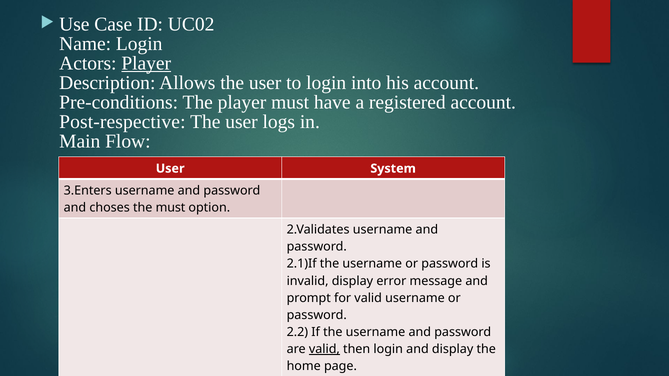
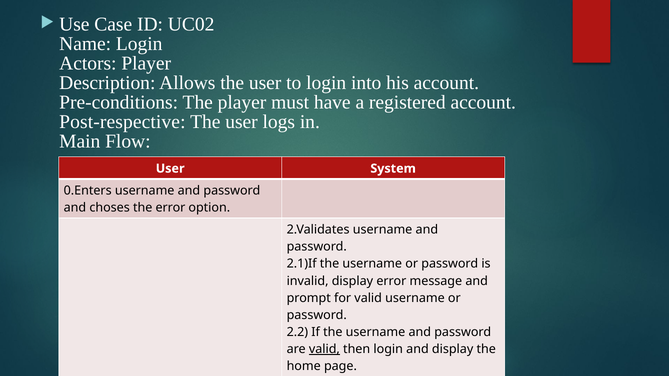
Player at (146, 63) underline: present -> none
3.Enters: 3.Enters -> 0.Enters
the must: must -> error
